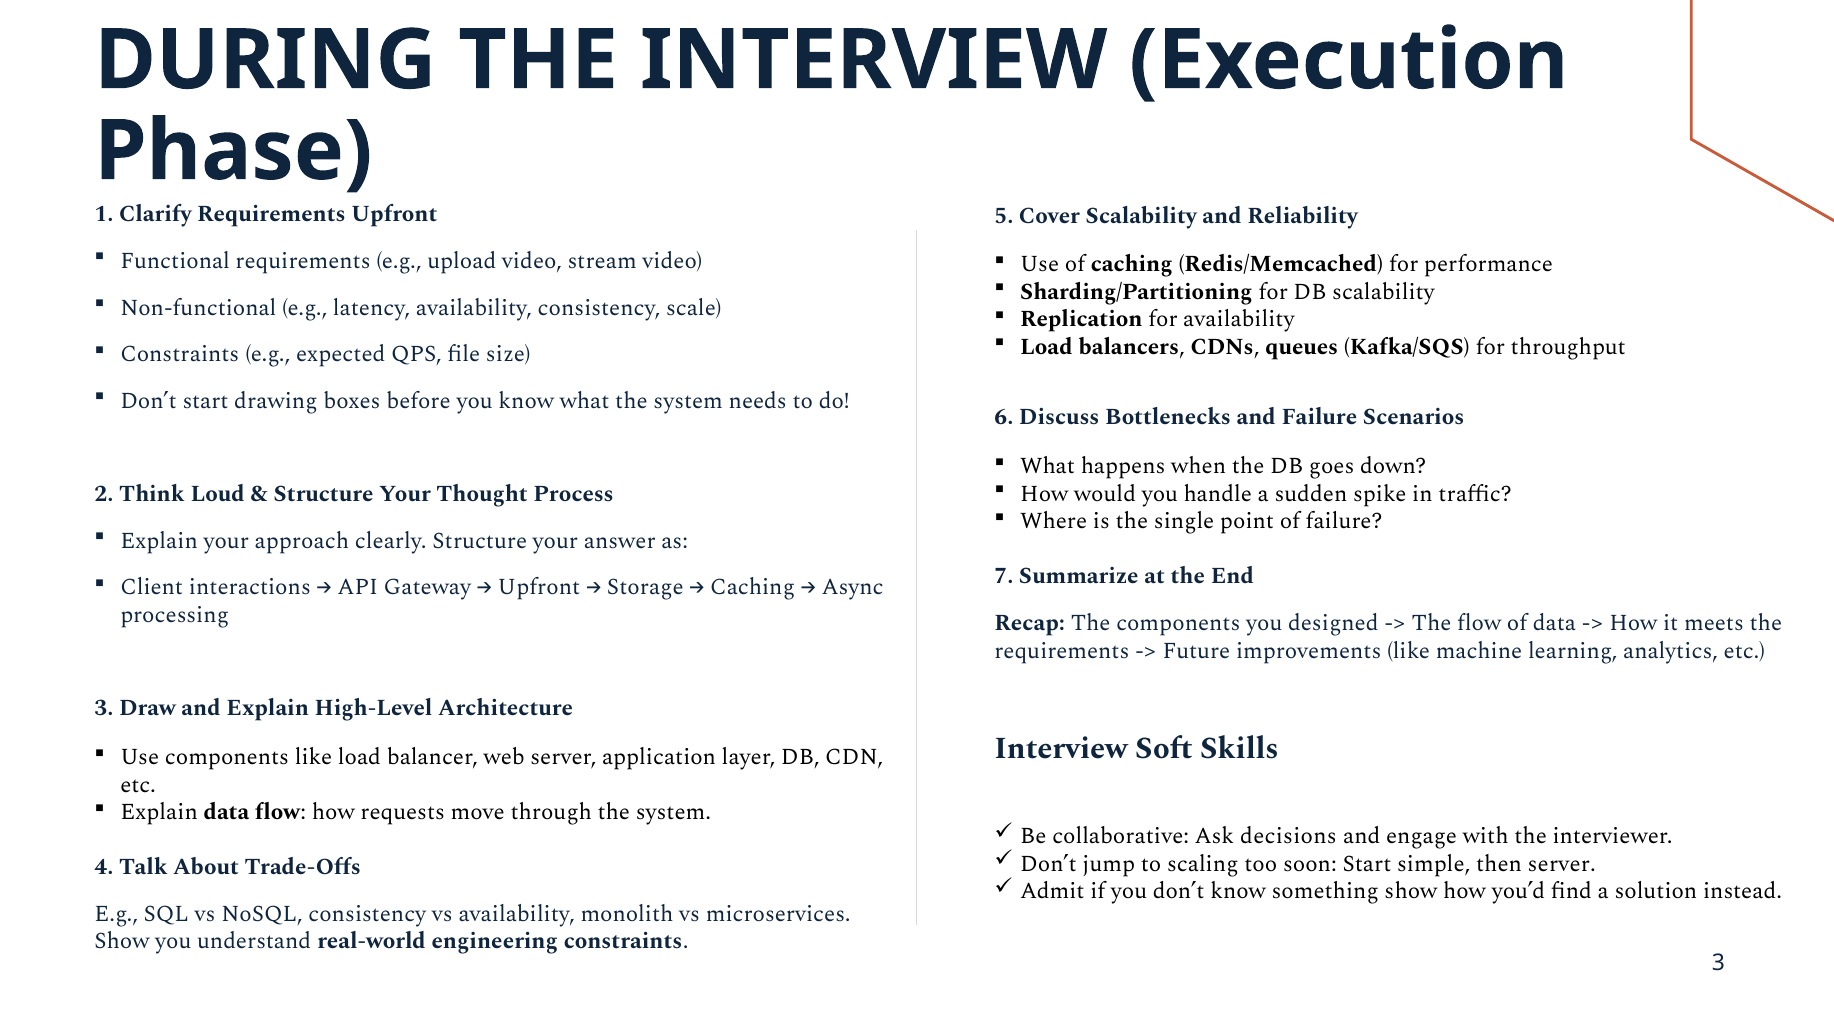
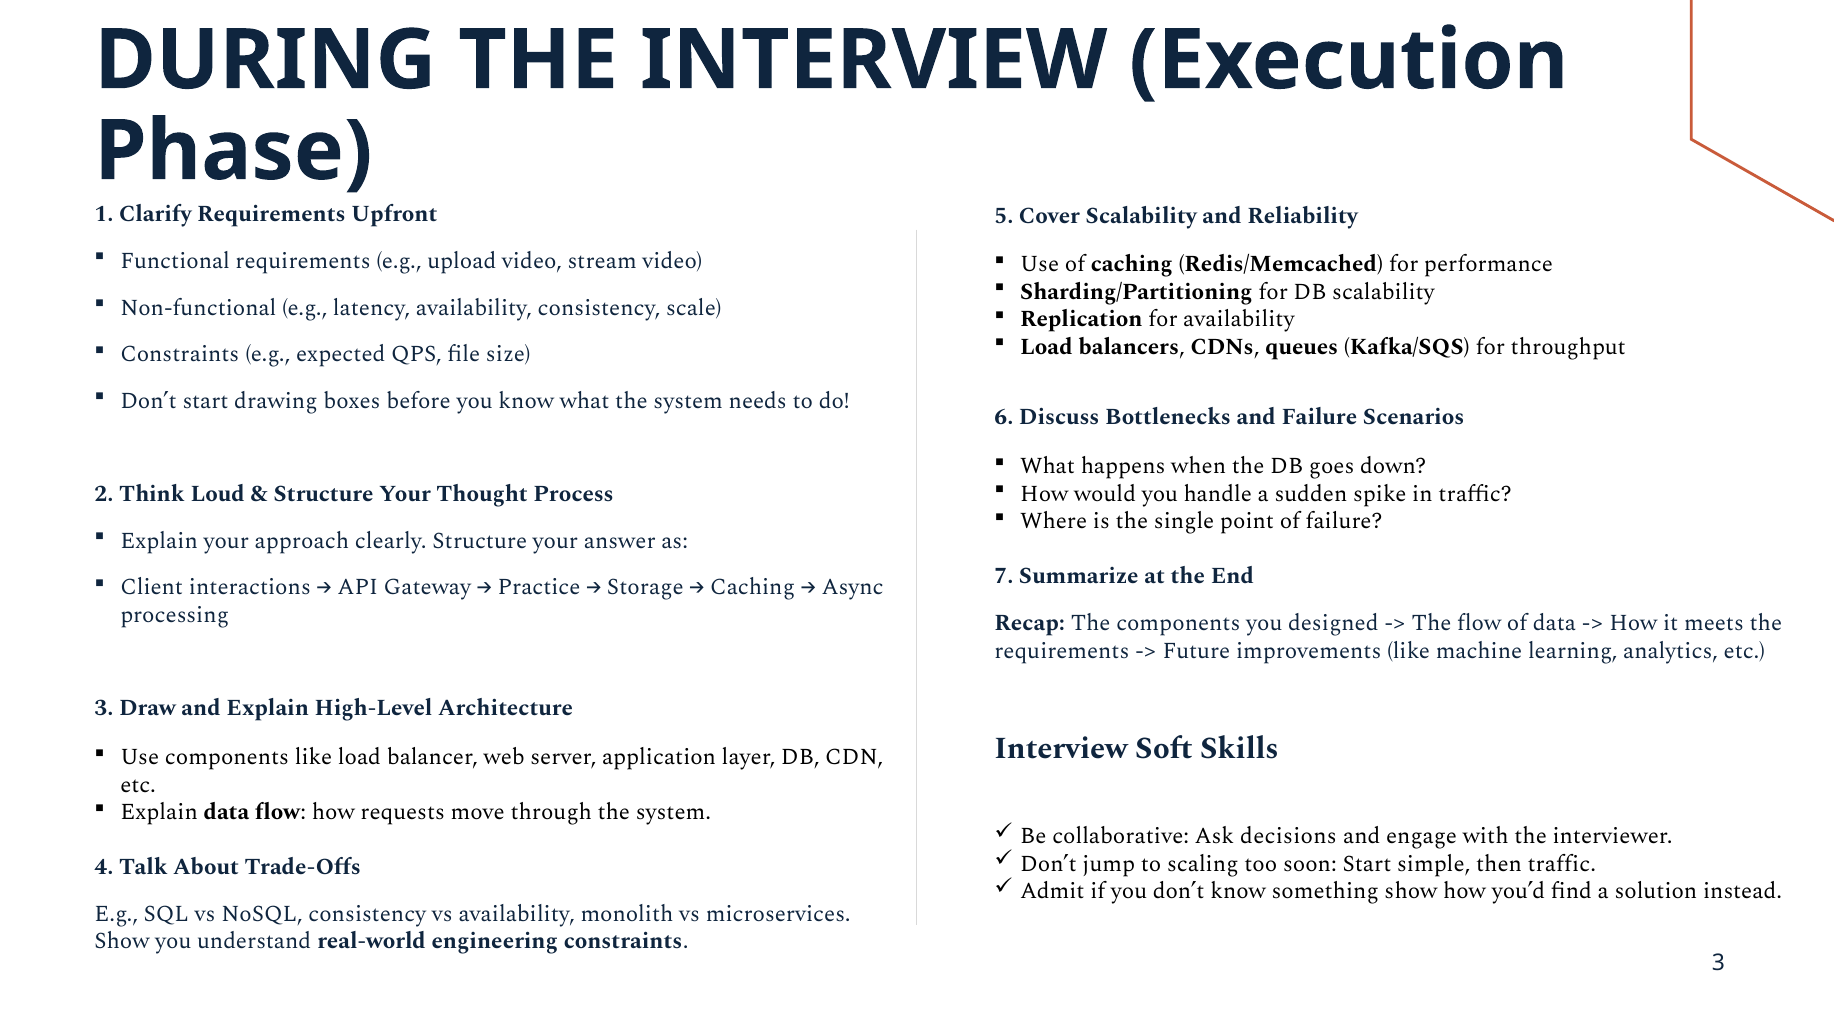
Upfront at (539, 587): Upfront -> Practice
then server: server -> traffic
